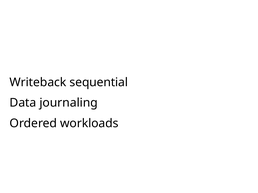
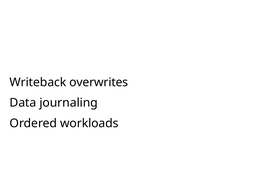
sequential: sequential -> overwrites
